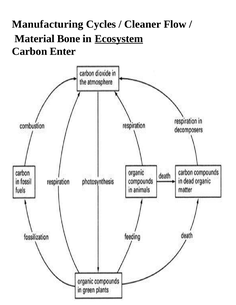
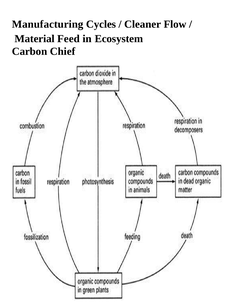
Bone: Bone -> Feed
Ecosystem underline: present -> none
Enter: Enter -> Chief
